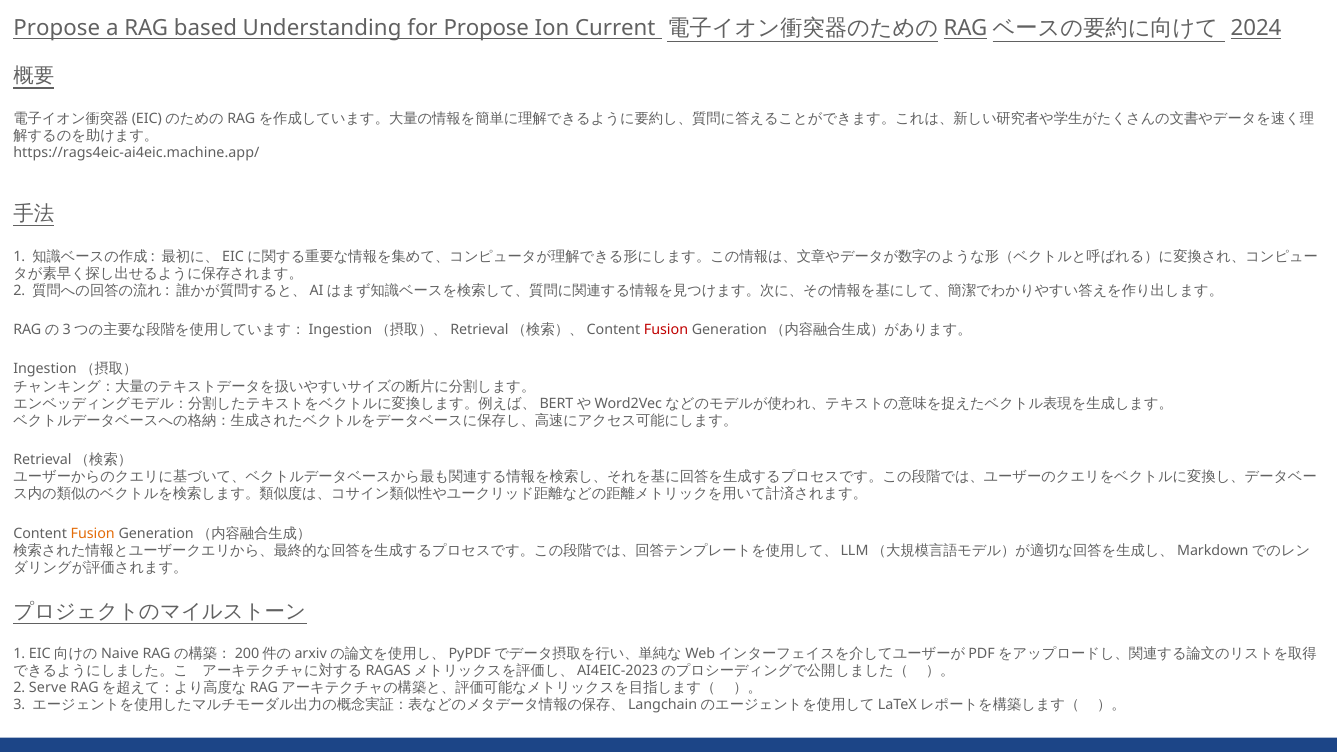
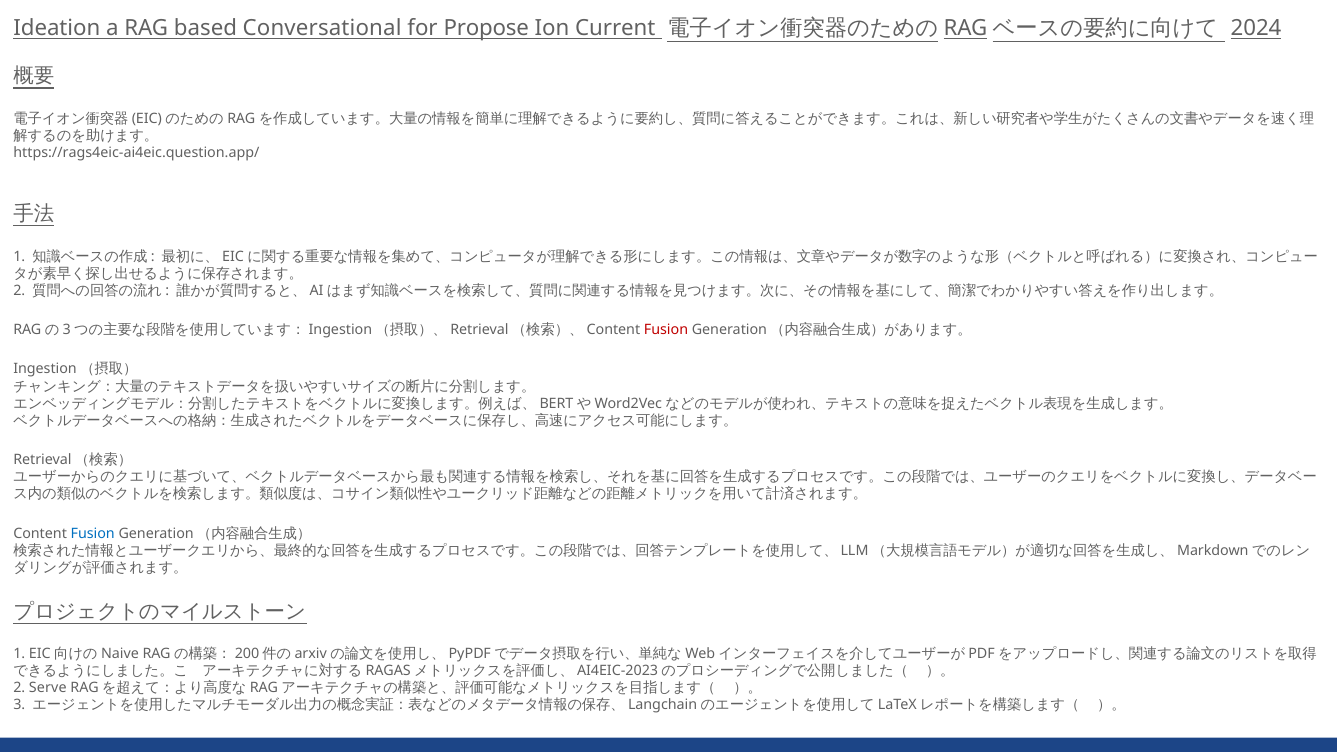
Propose at (57, 28): Propose -> Ideation
Understanding: Understanding -> Conversational
https://rags4eic-ai4eic.machine.app/: https://rags4eic-ai4eic.machine.app/ -> https://rags4eic-ai4eic.question.app/
Fusion at (93, 534) colour: orange -> blue
